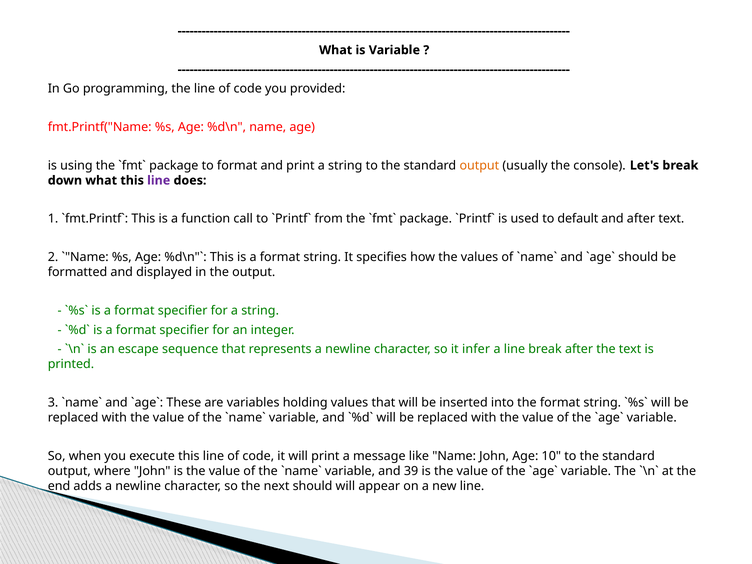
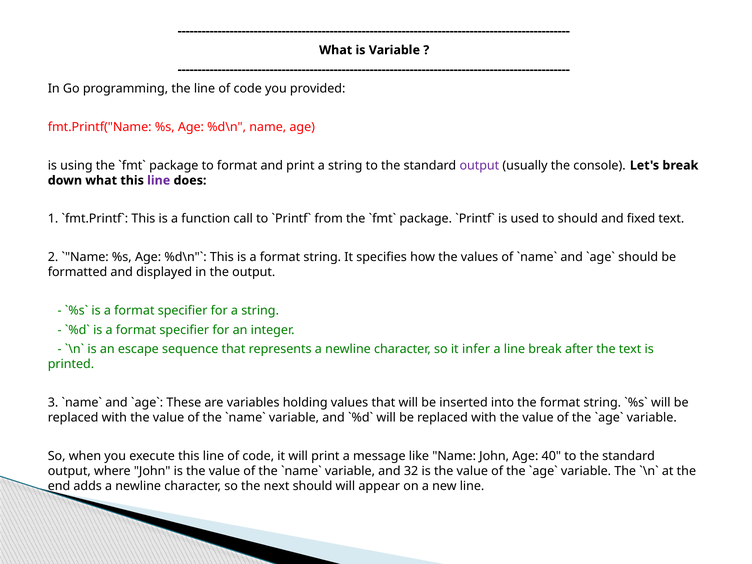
output at (479, 165) colour: orange -> purple
to default: default -> should
and after: after -> fixed
10: 10 -> 40
39: 39 -> 32
